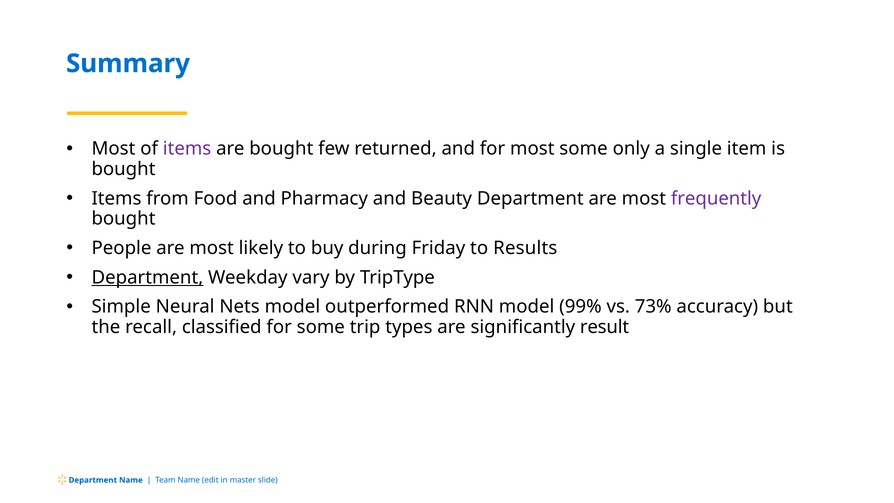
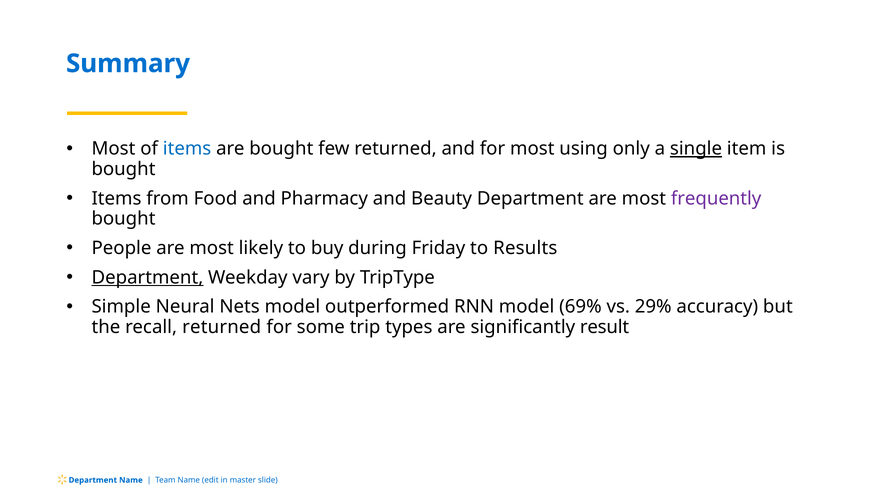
items at (187, 149) colour: purple -> blue
most some: some -> using
single underline: none -> present
99%: 99% -> 69%
73%: 73% -> 29%
recall classified: classified -> returned
